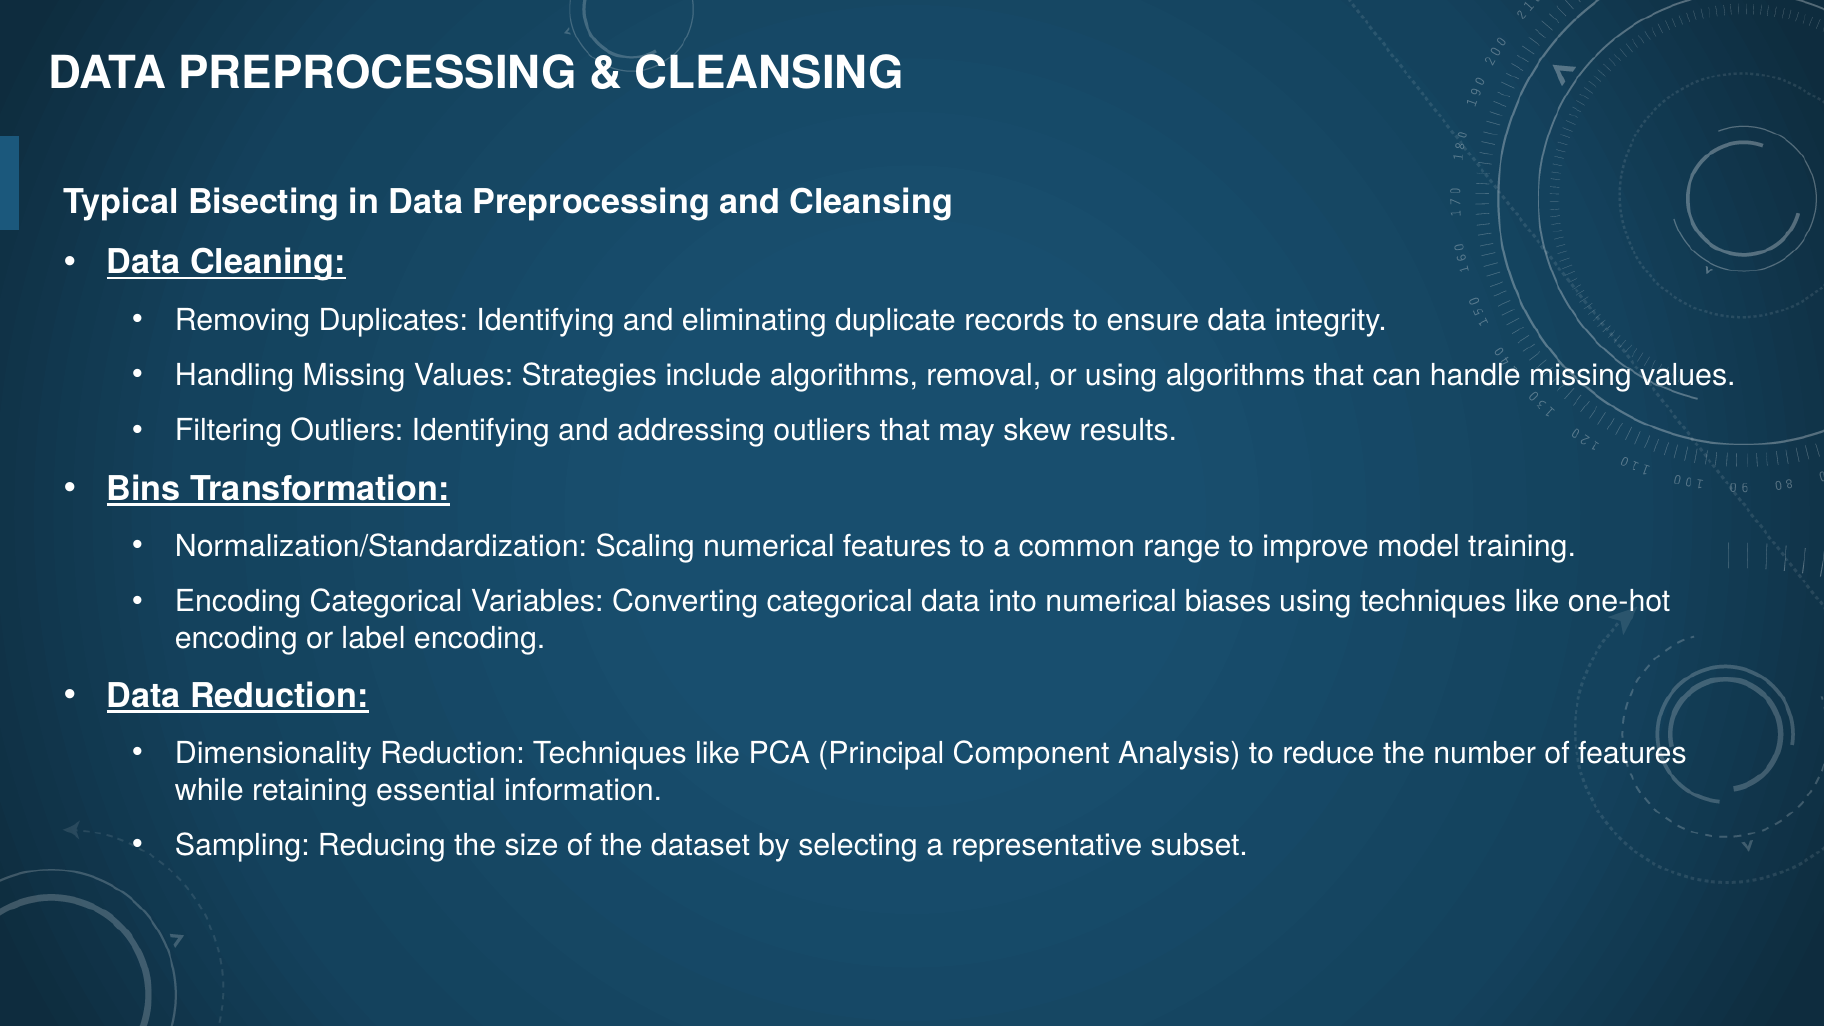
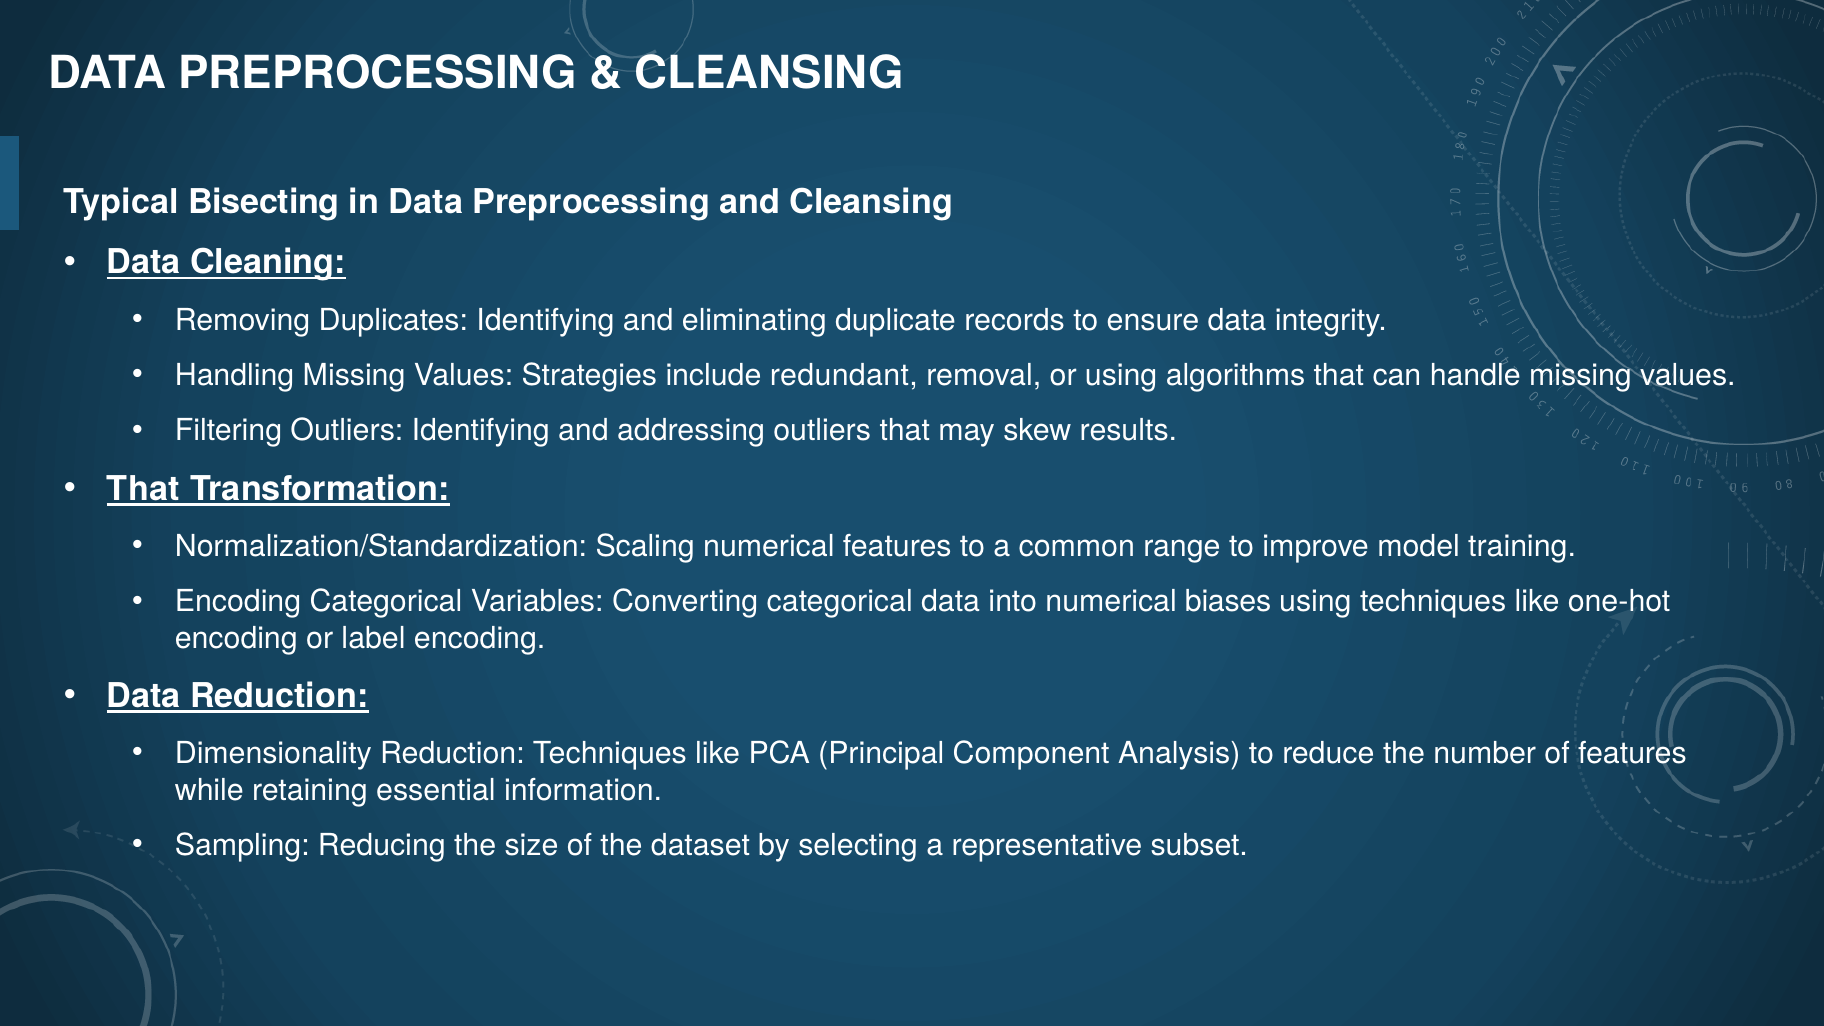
include algorithms: algorithms -> redundant
Bins at (144, 489): Bins -> That
